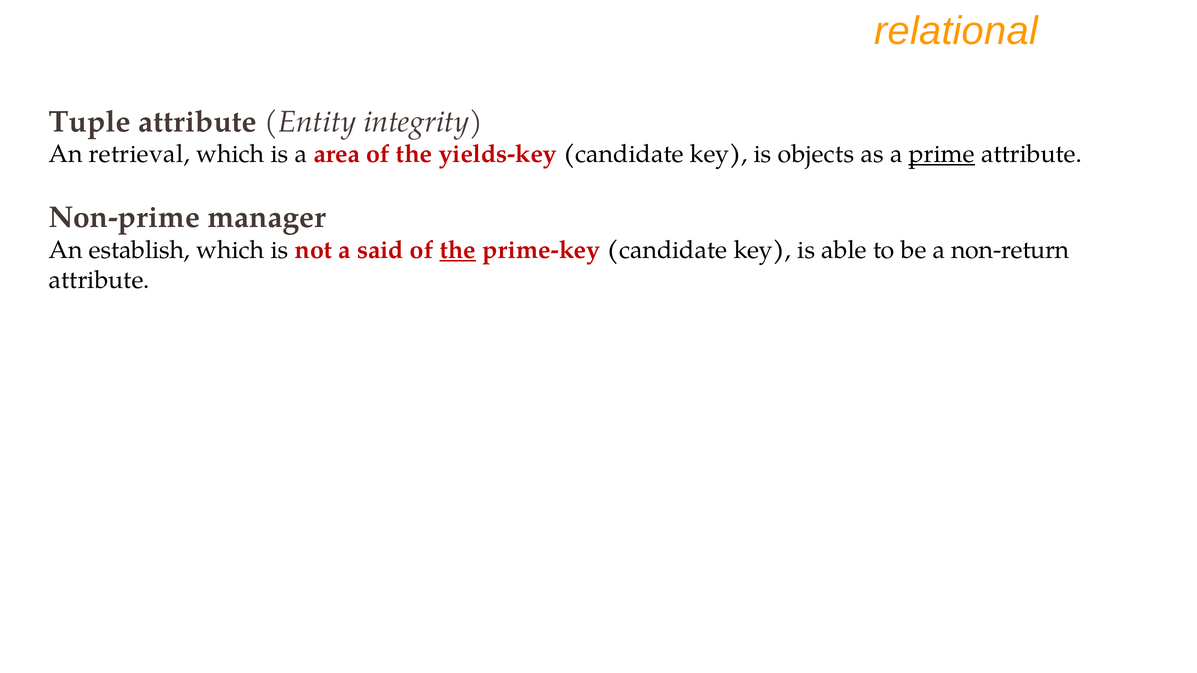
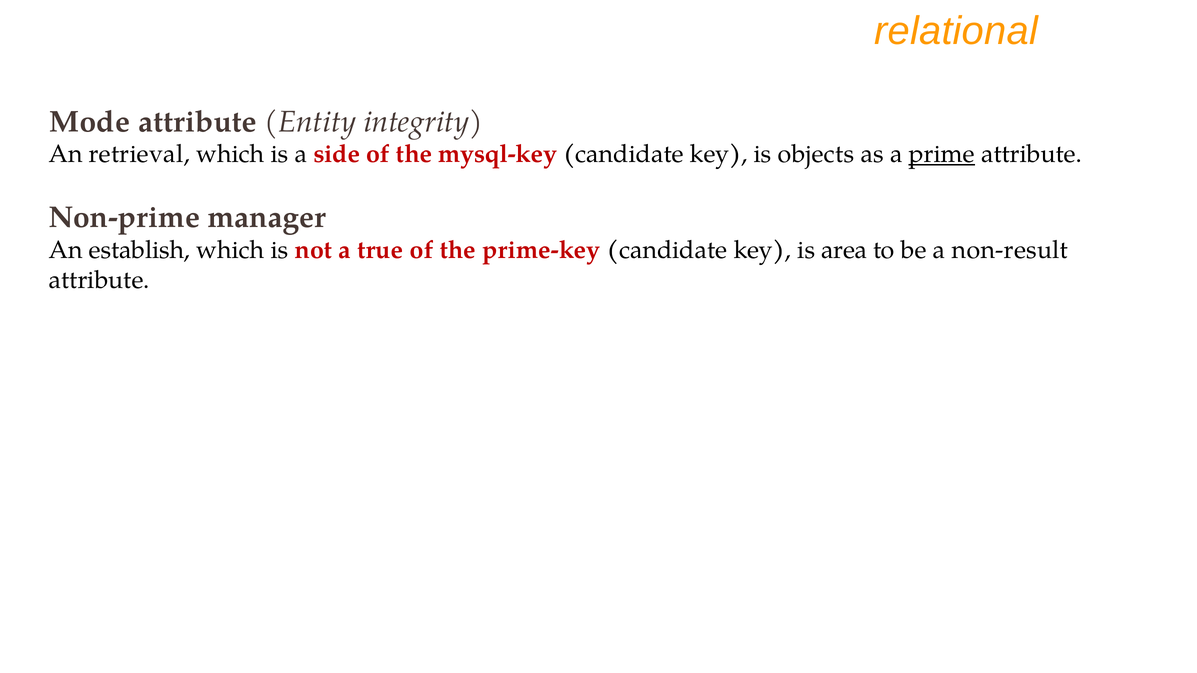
Tuple: Tuple -> Mode
area: area -> side
yields-key: yields-key -> mysql-key
said: said -> true
the at (458, 250) underline: present -> none
able: able -> area
non-return: non-return -> non-result
